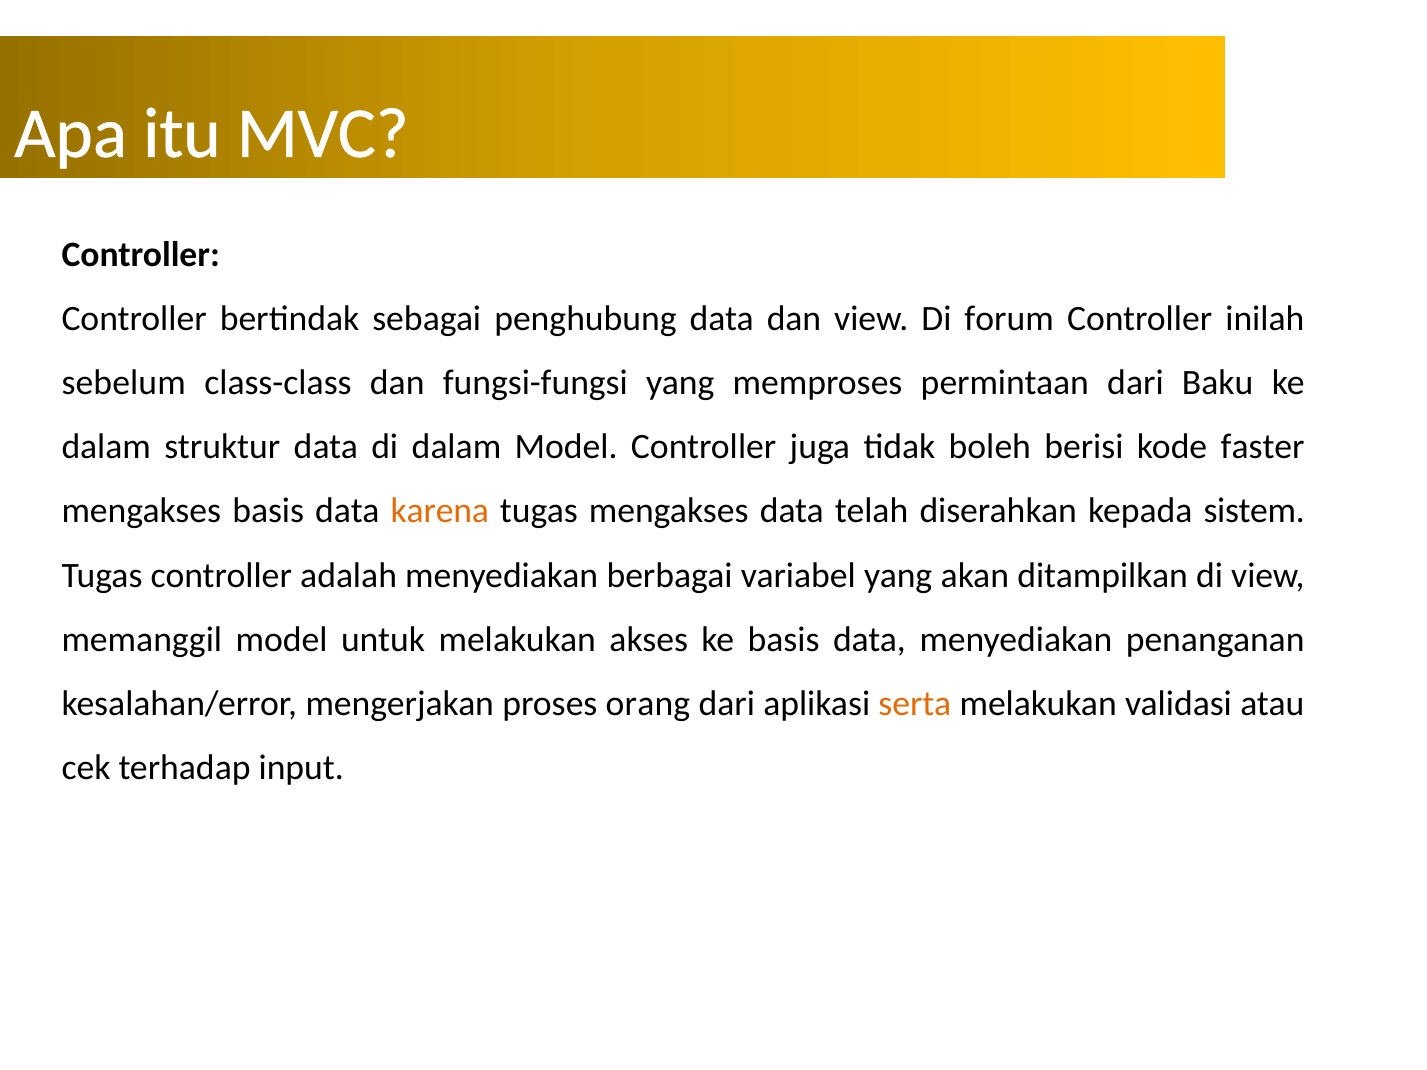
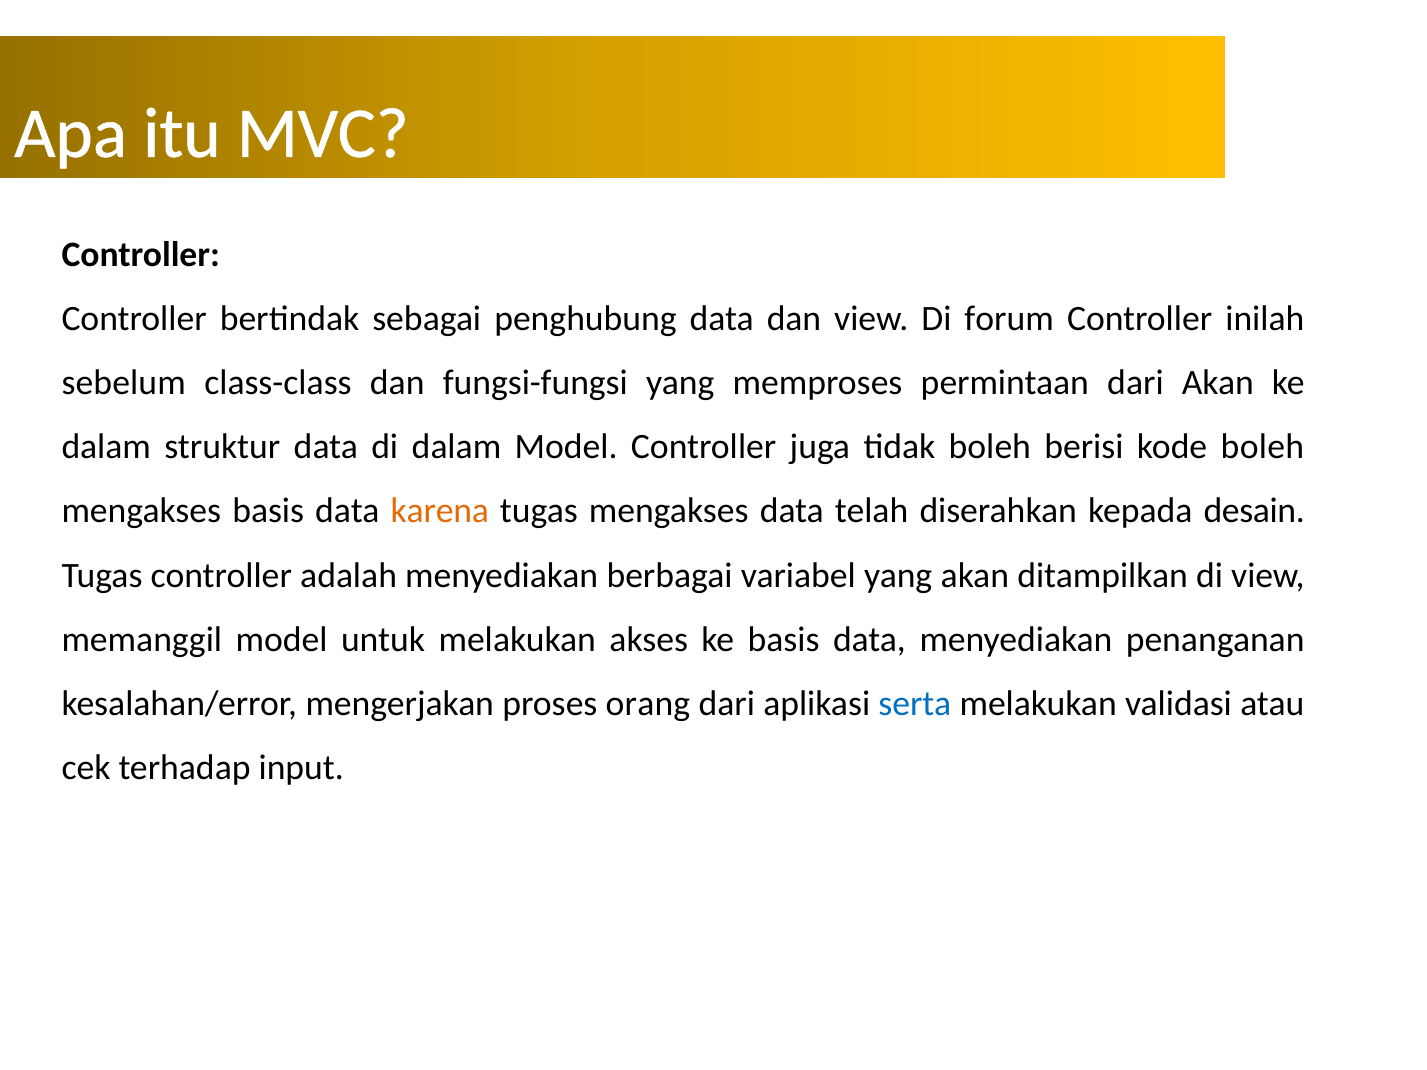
dari Baku: Baku -> Akan
kode faster: faster -> boleh
sistem: sistem -> desain
serta colour: orange -> blue
